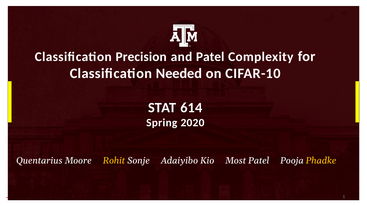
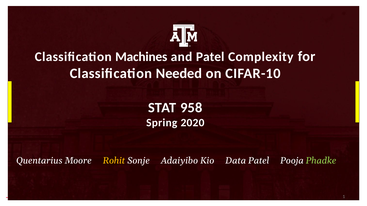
Precision: Precision -> Machines
614: 614 -> 958
Most: Most -> Data
Phadke colour: yellow -> light green
